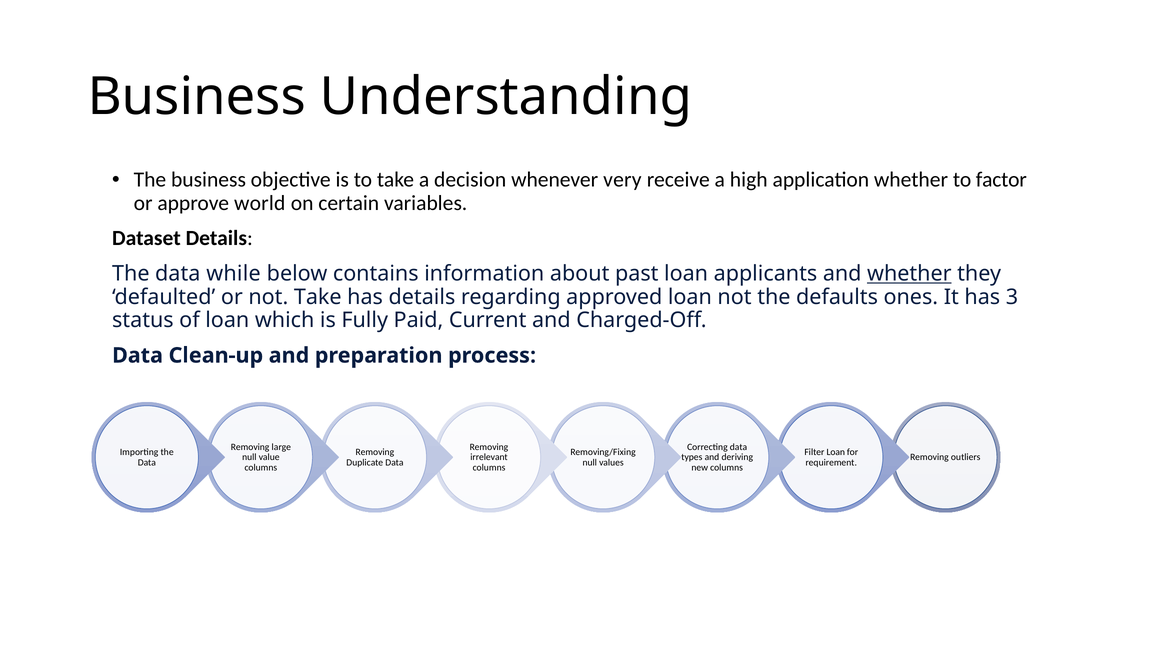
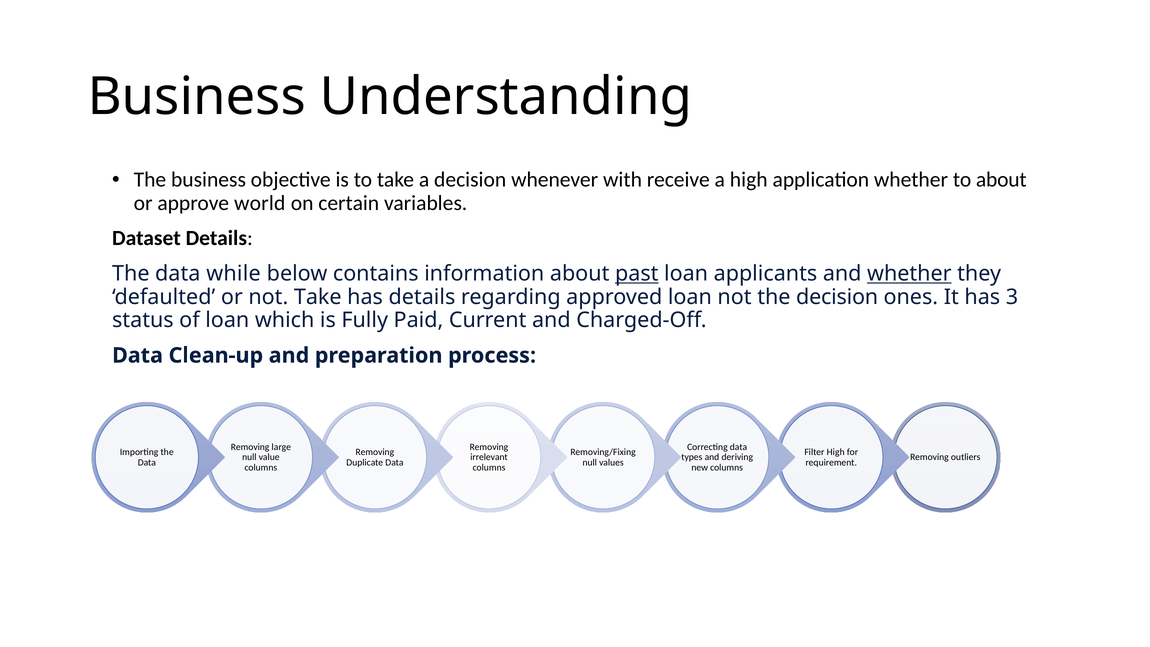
very: very -> with
to factor: factor -> about
past underline: none -> present
the defaults: defaults -> decision
Loan at (836, 452): Loan -> High
